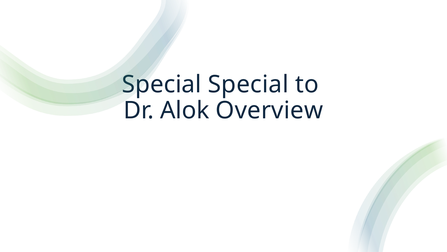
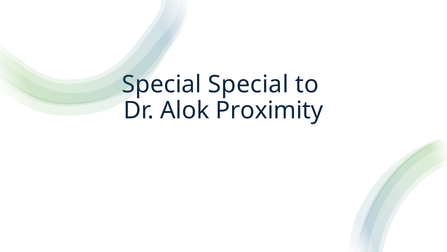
Overview: Overview -> Proximity
